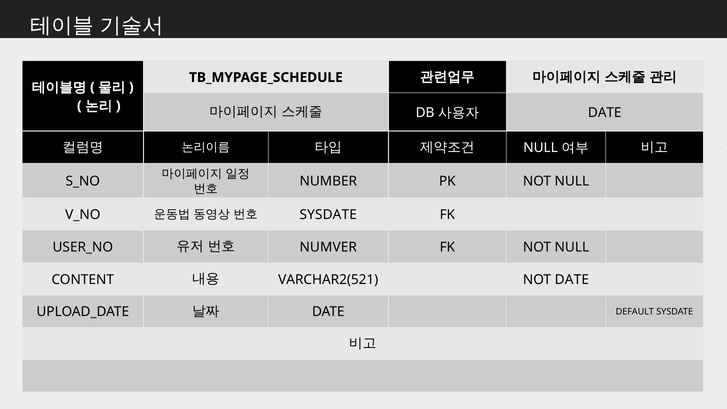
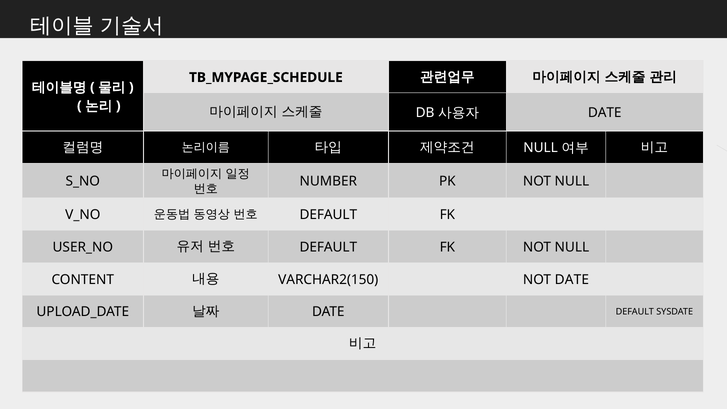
SYSDATE at (328, 215): SYSDATE -> DEFAULT
NUMVER at (328, 247): NUMVER -> DEFAULT
VARCHAR2(521: VARCHAR2(521 -> VARCHAR2(150
